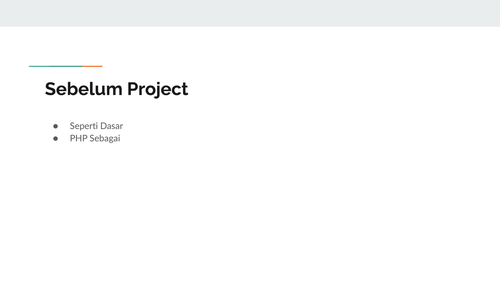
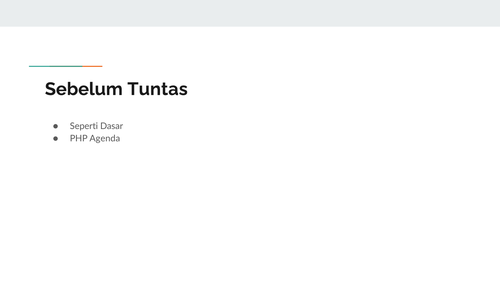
Project: Project -> Tuntas
Sebagai: Sebagai -> Agenda
